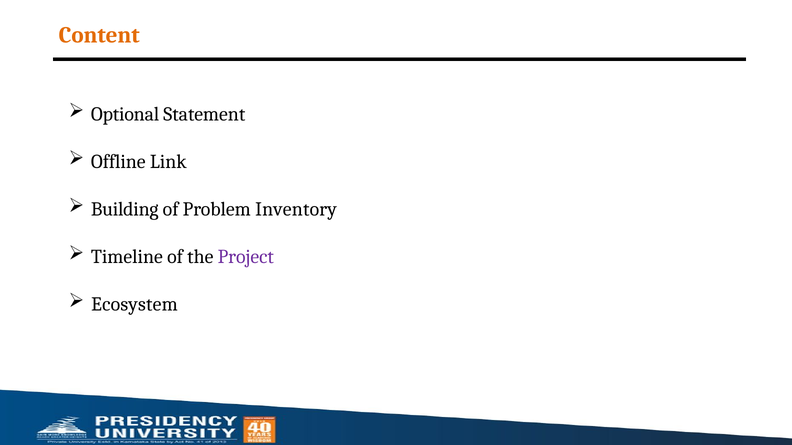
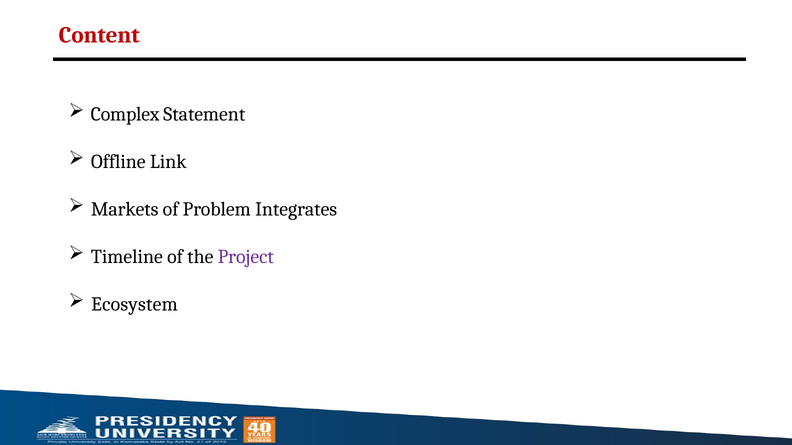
Content colour: orange -> red
Optional: Optional -> Complex
Building: Building -> Markets
Inventory: Inventory -> Integrates
